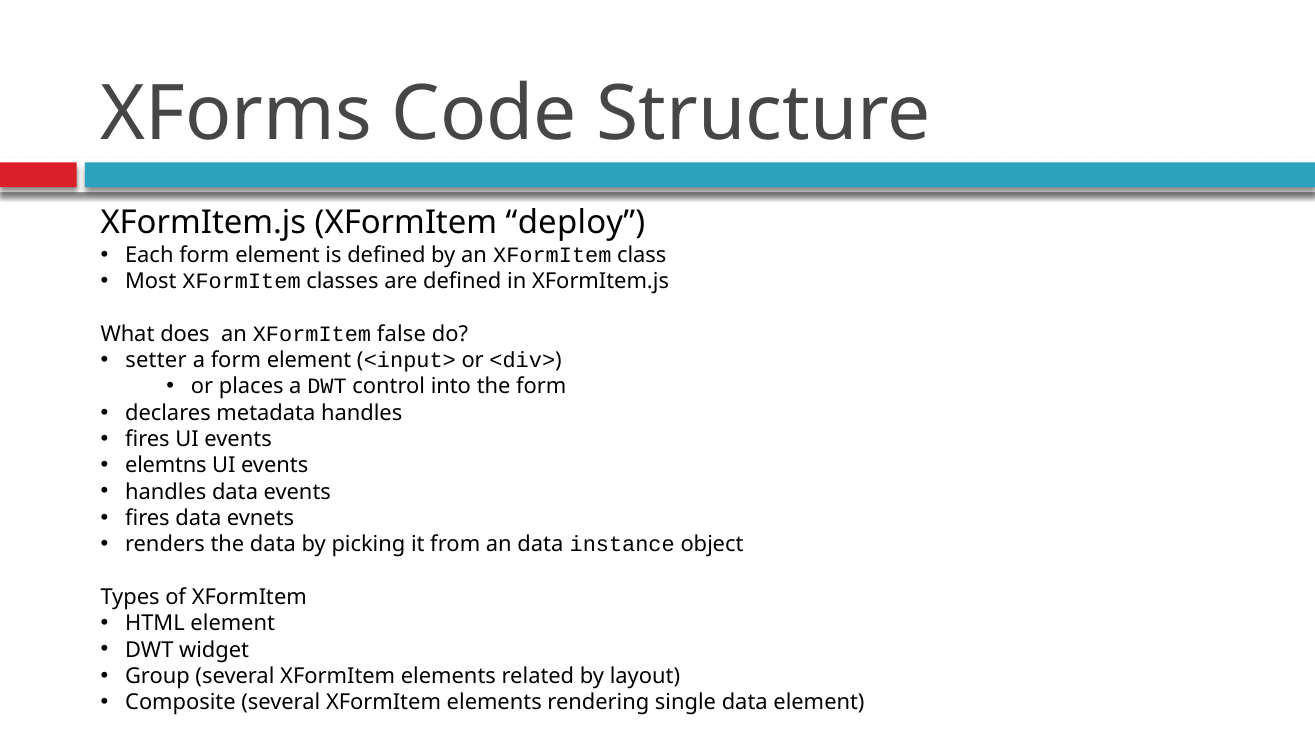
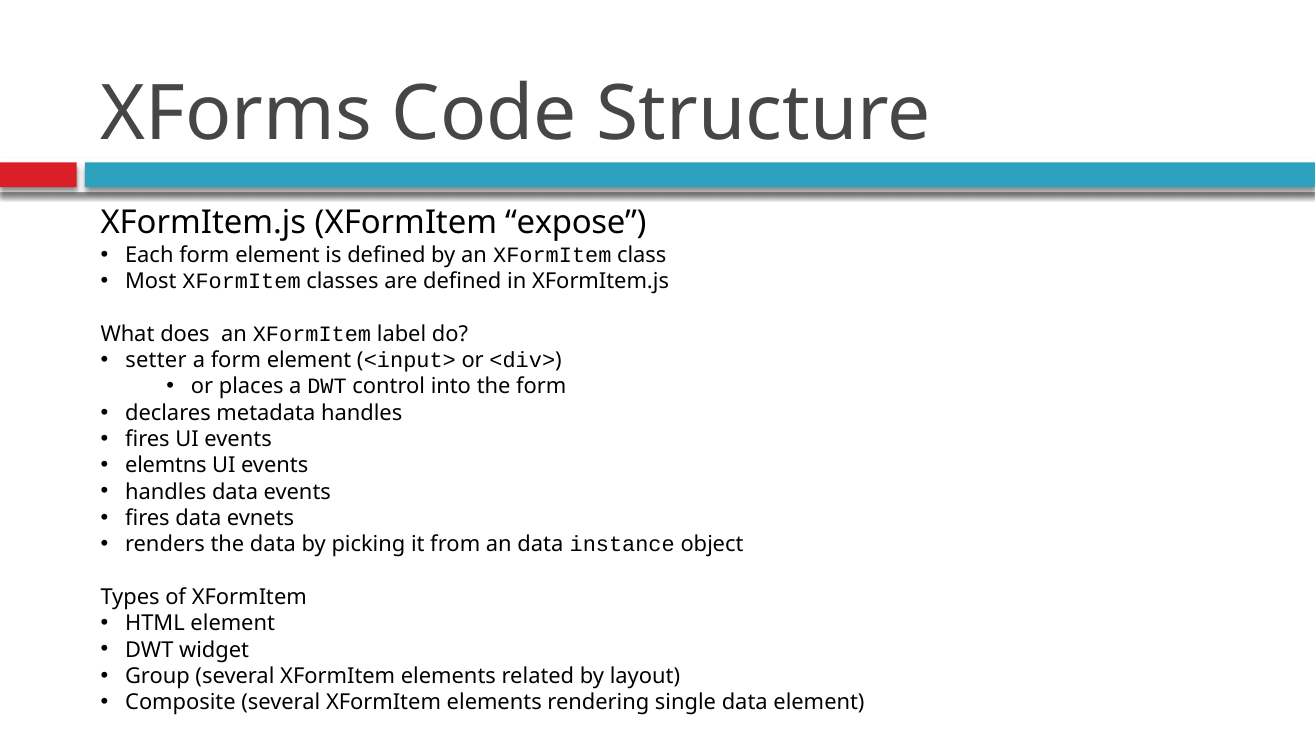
deploy: deploy -> expose
false: false -> label
